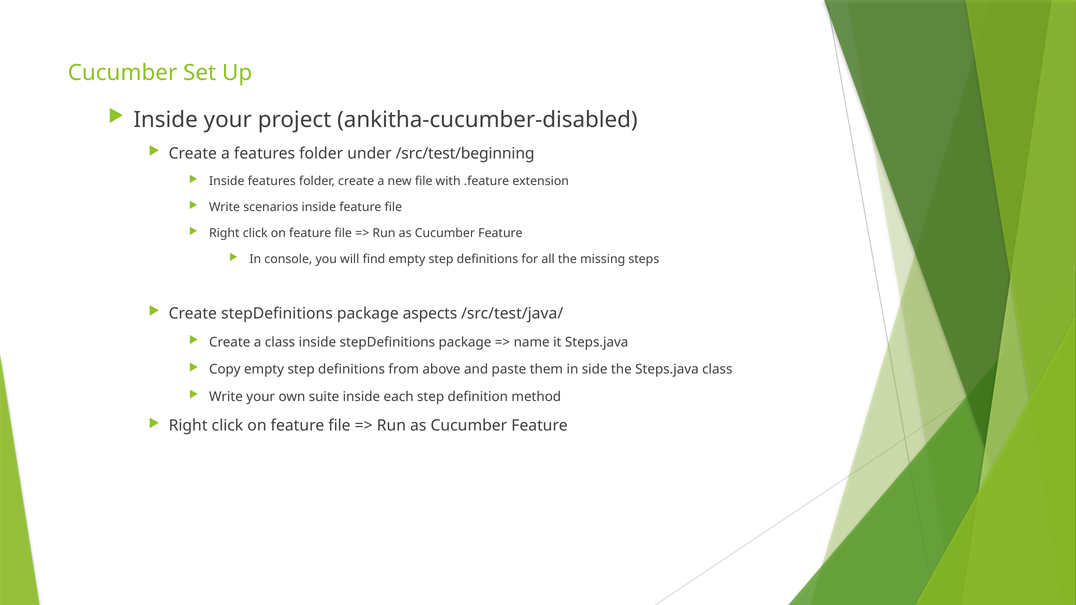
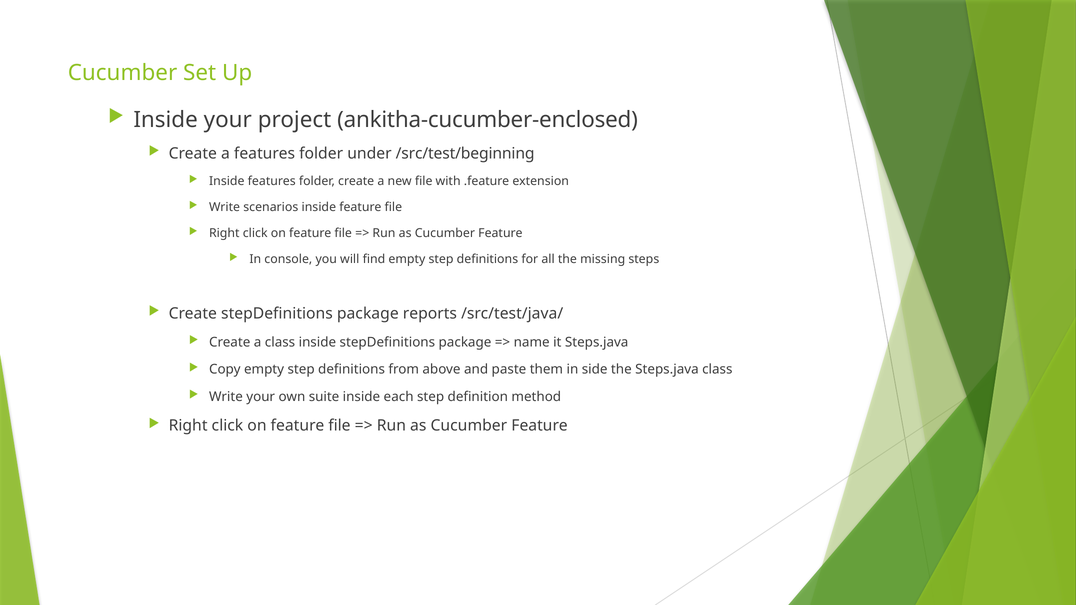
ankitha-cucumber-disabled: ankitha-cucumber-disabled -> ankitha-cucumber-enclosed
aspects: aspects -> reports
